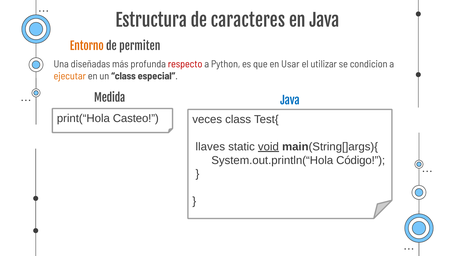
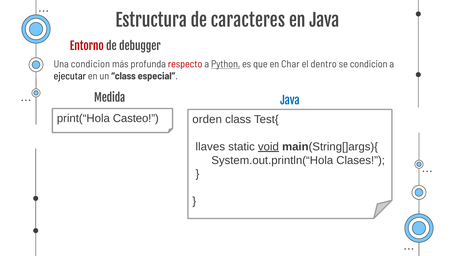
Entorno colour: orange -> red
permiten: permiten -> debugger
Una diseñadas: diseñadas -> condicion
Python underline: none -> present
Usar: Usar -> Char
utilizar: utilizar -> dentro
ejecutar colour: orange -> black
veces: veces -> orden
Código: Código -> Clases
